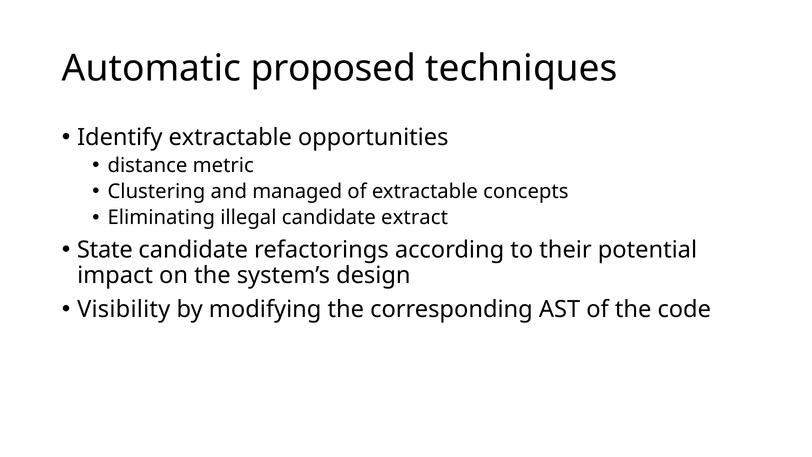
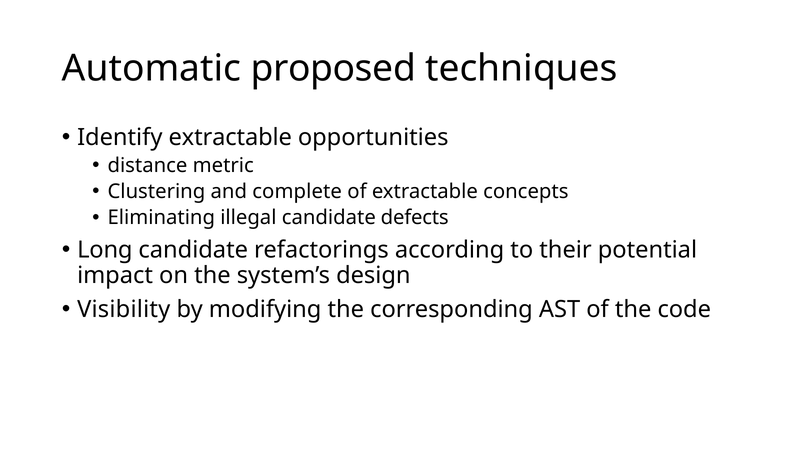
managed: managed -> complete
extract: extract -> defects
State: State -> Long
